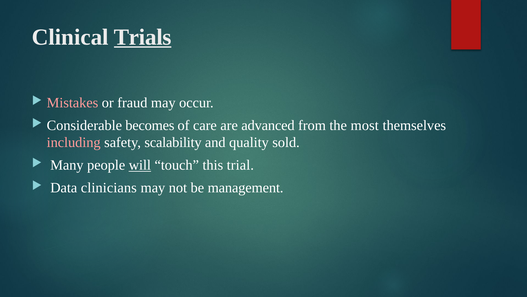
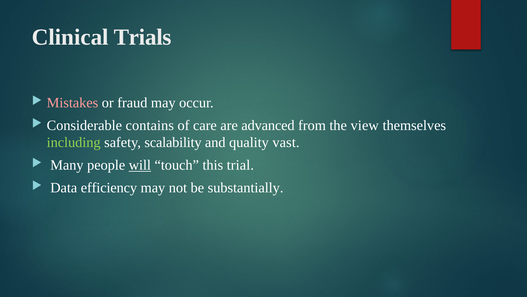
Trials underline: present -> none
becomes: becomes -> contains
most: most -> view
including colour: pink -> light green
sold: sold -> vast
clinicians: clinicians -> efficiency
management: management -> substantially
